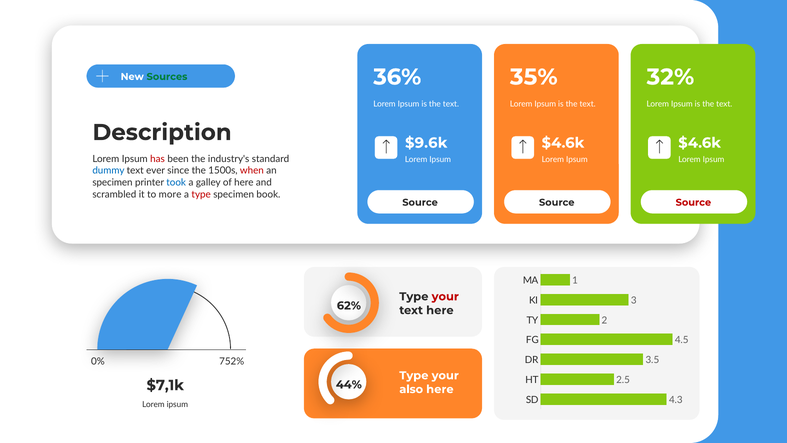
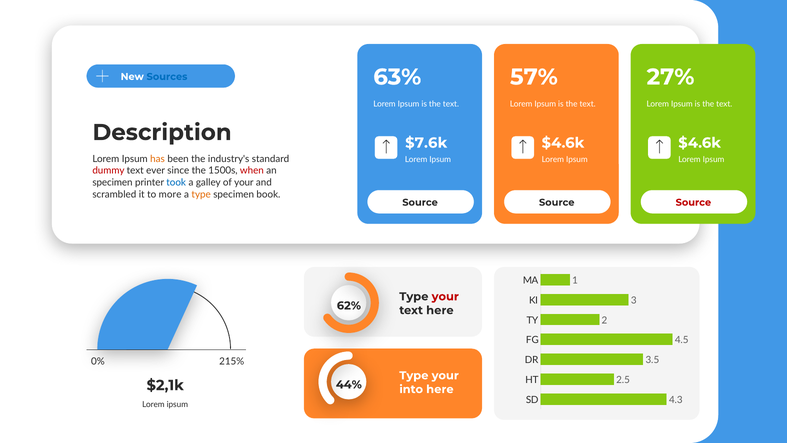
36%: 36% -> 63%
35%: 35% -> 57%
32%: 32% -> 27%
Sources colour: green -> blue
$9.6k: $9.6k -> $7.6k
has colour: red -> orange
dummy colour: blue -> red
of here: here -> your
type at (201, 194) colour: red -> orange
752%: 752% -> 215%
$7,1k: $7,1k -> $2,1k
also: also -> into
